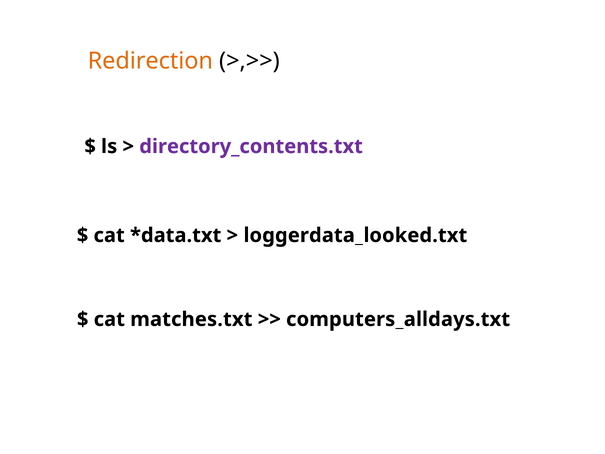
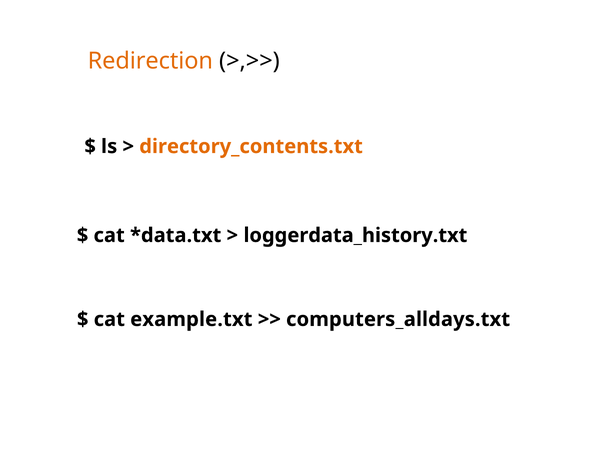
directory_contents.txt colour: purple -> orange
loggerdata_looked.txt: loggerdata_looked.txt -> loggerdata_history.txt
matches.txt: matches.txt -> example.txt
